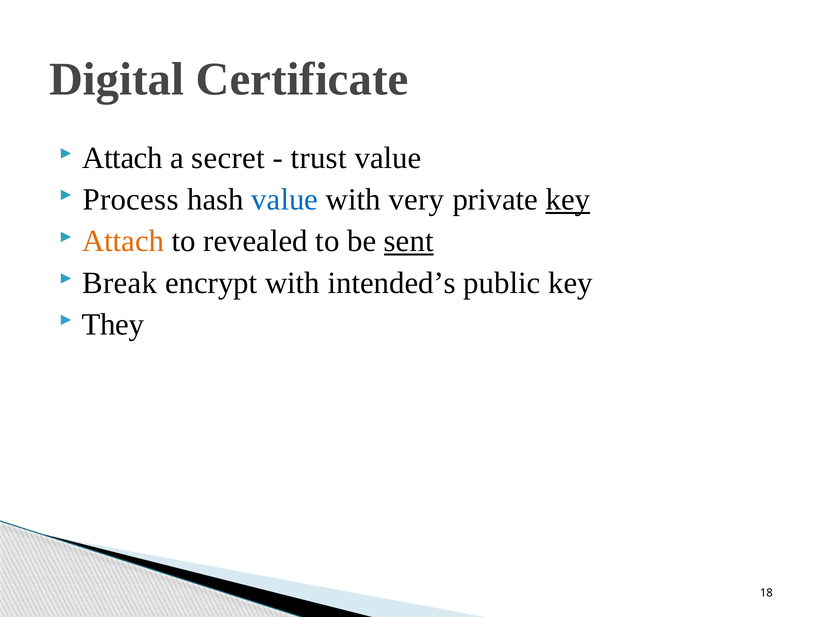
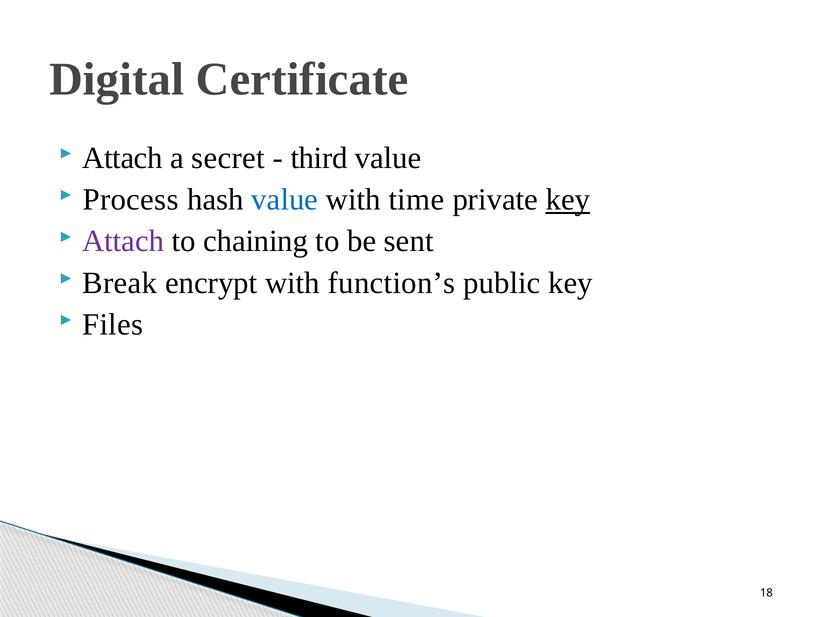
trust: trust -> third
very: very -> time
Attach at (123, 241) colour: orange -> purple
revealed: revealed -> chaining
sent underline: present -> none
intended’s: intended’s -> function’s
They: They -> Files
